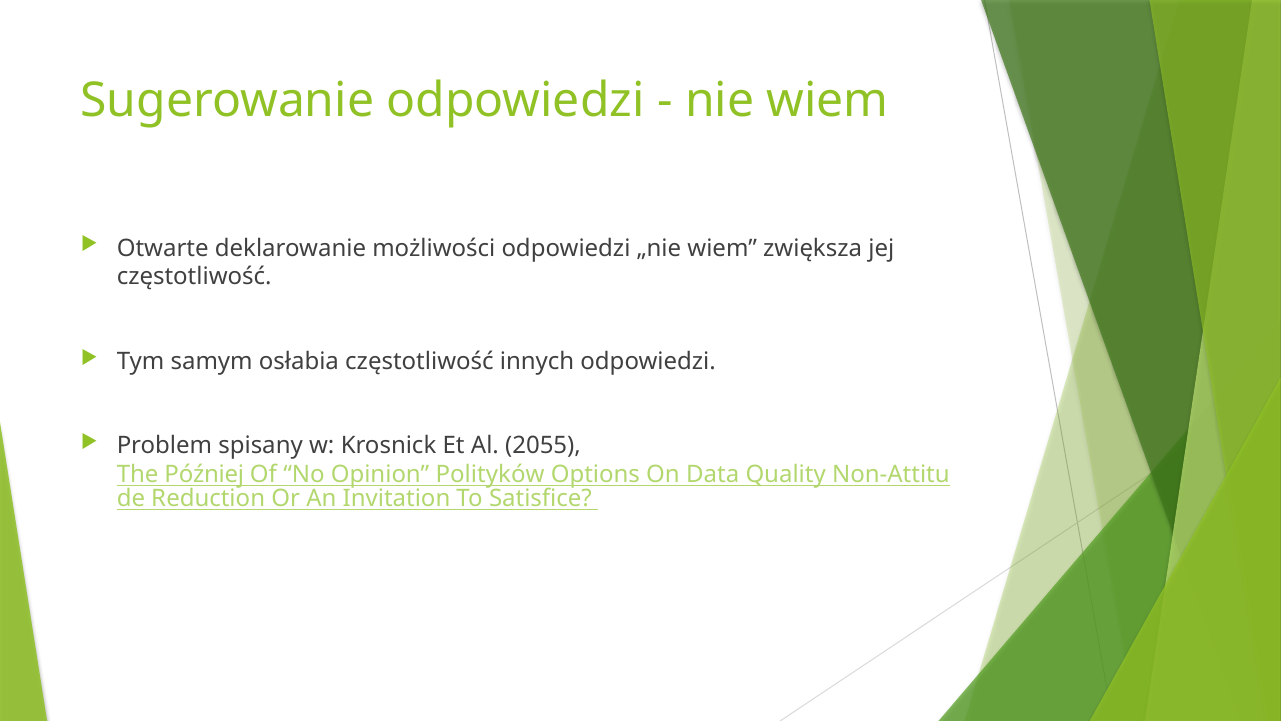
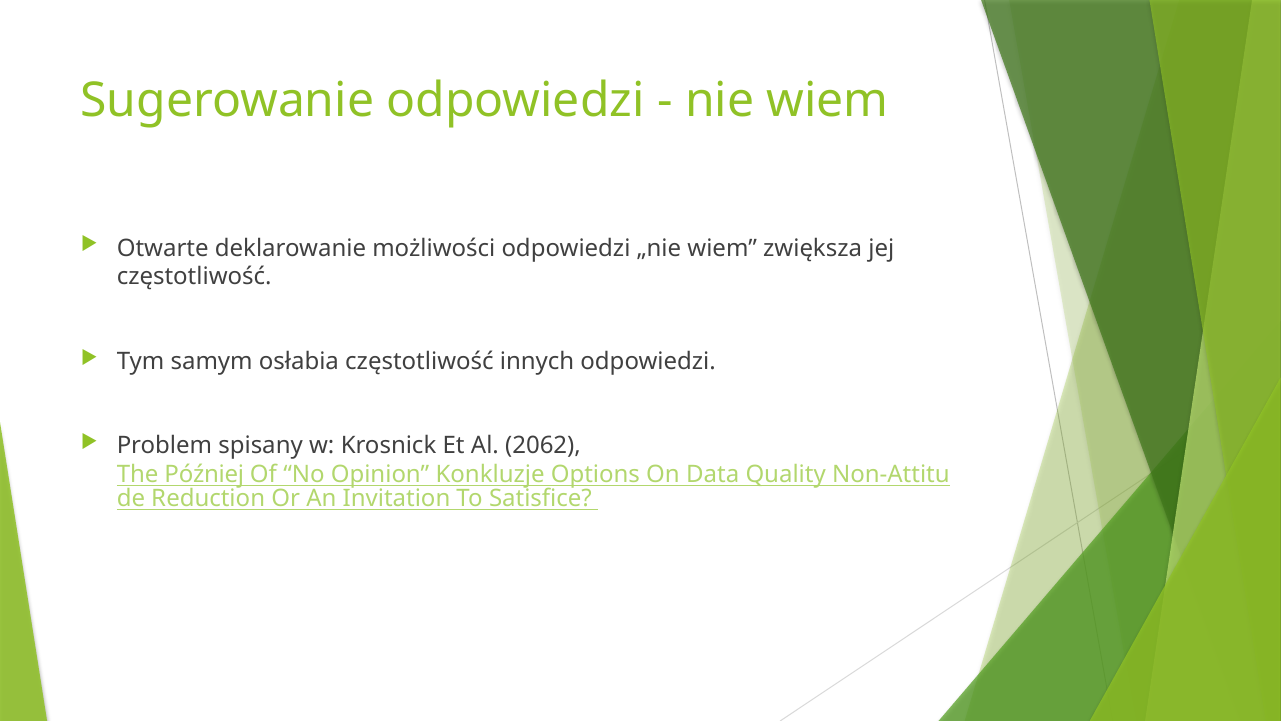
2055: 2055 -> 2062
Polityków: Polityków -> Konkluzje
